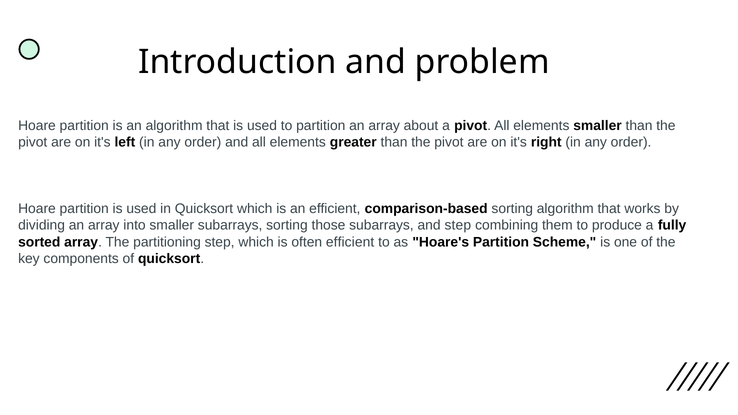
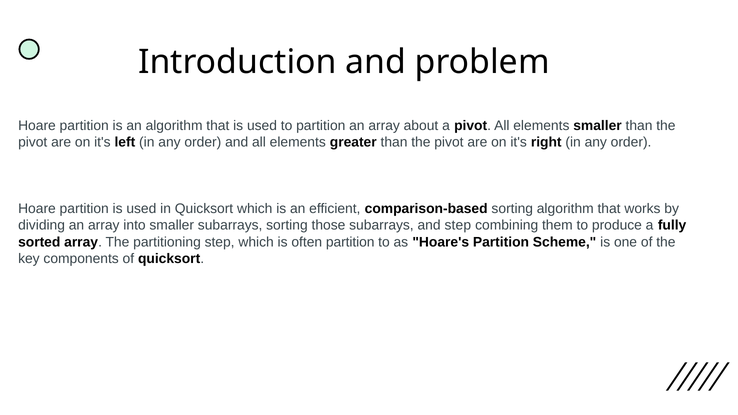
often efficient: efficient -> partition
